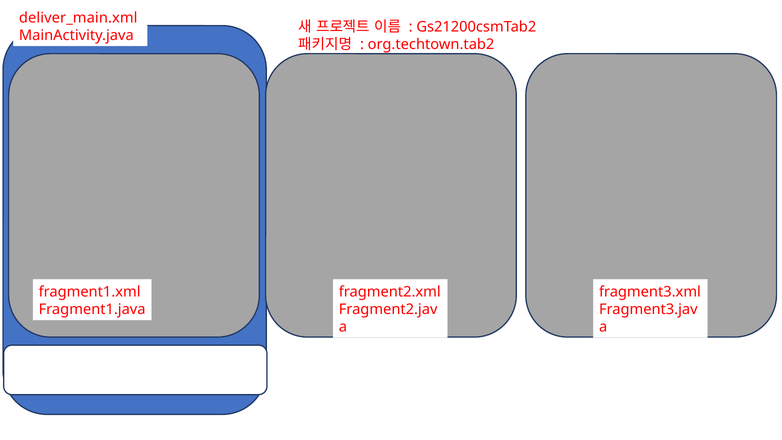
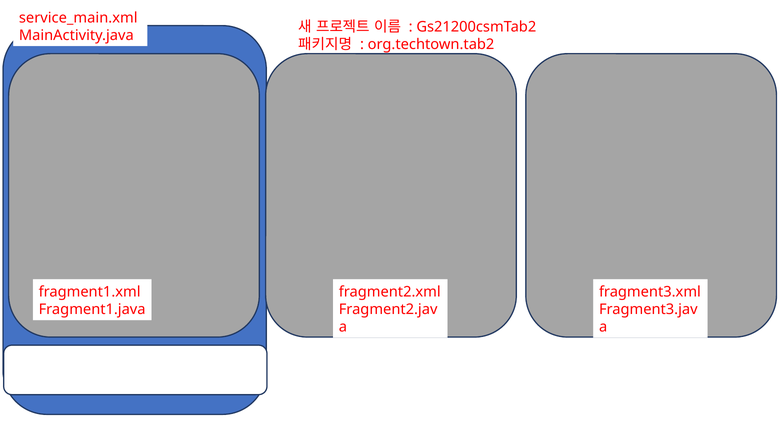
deliver_main.xml: deliver_main.xml -> service_main.xml
